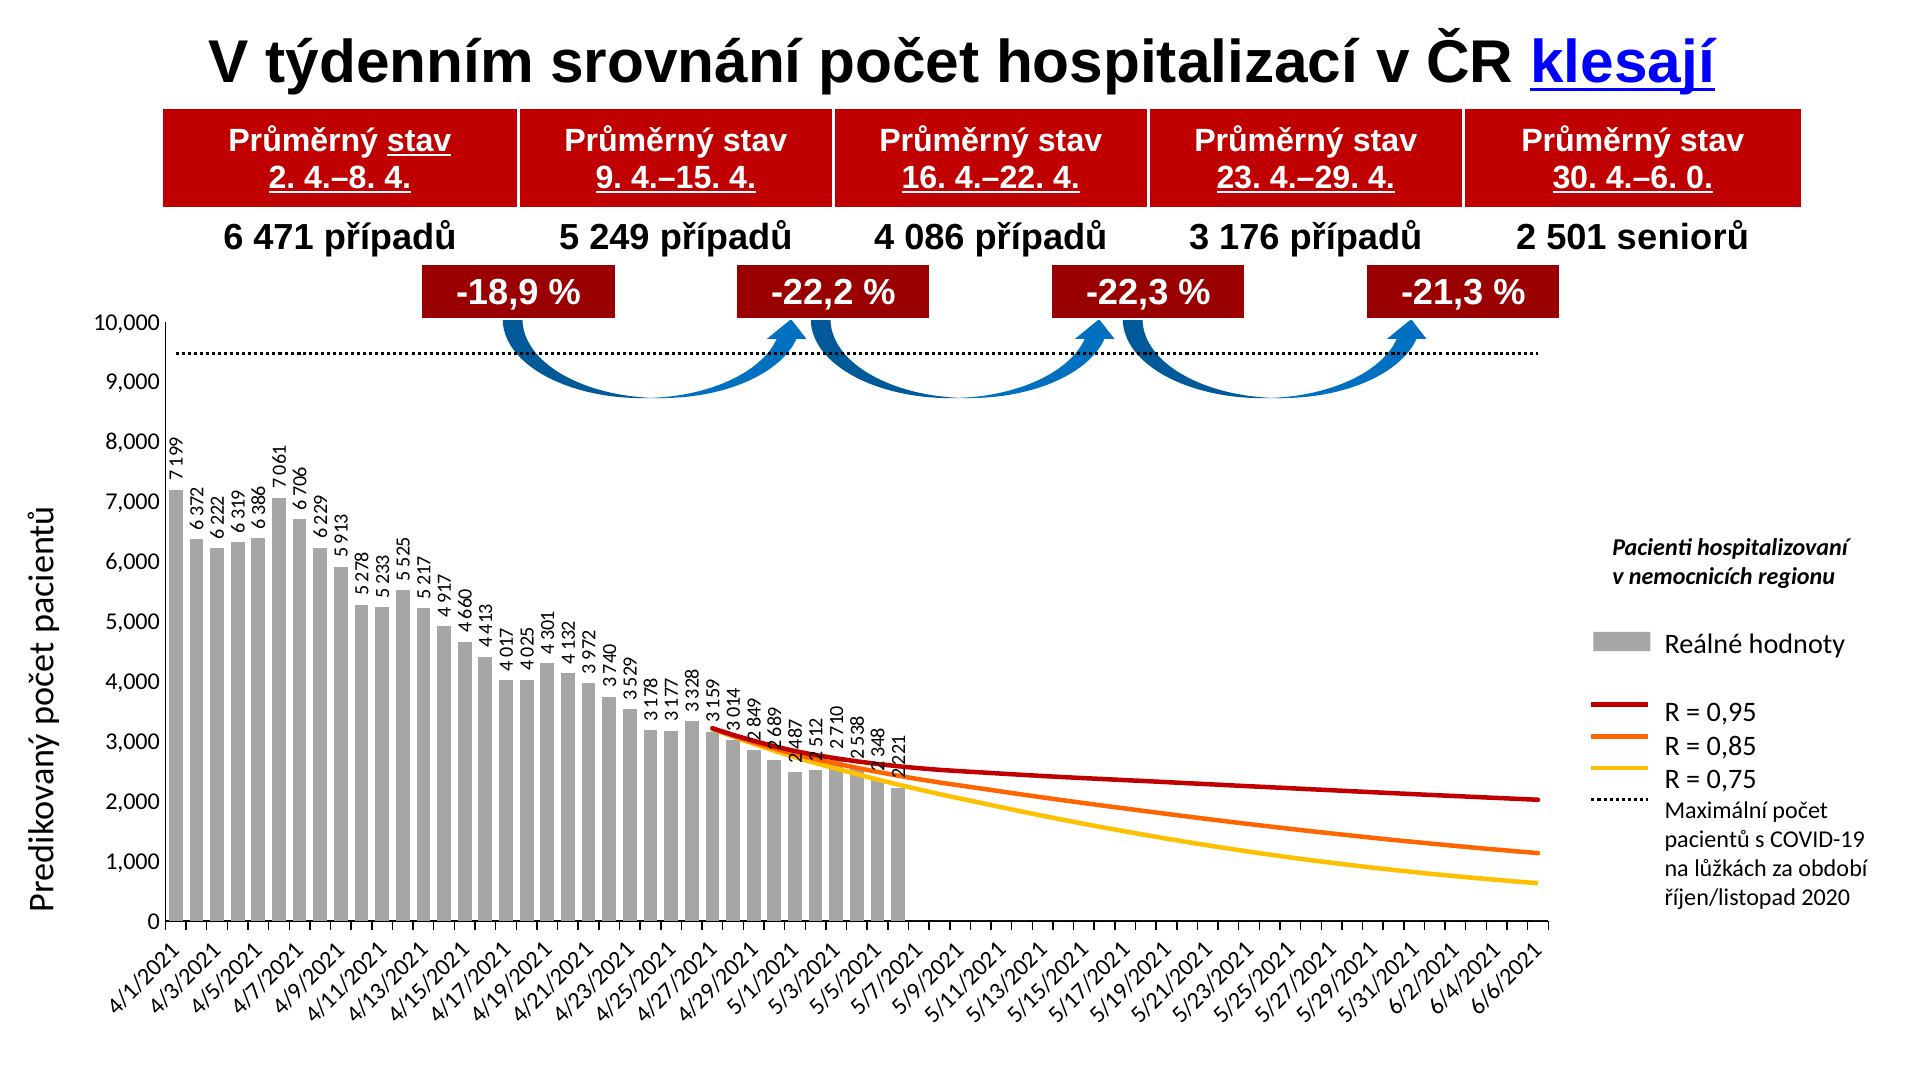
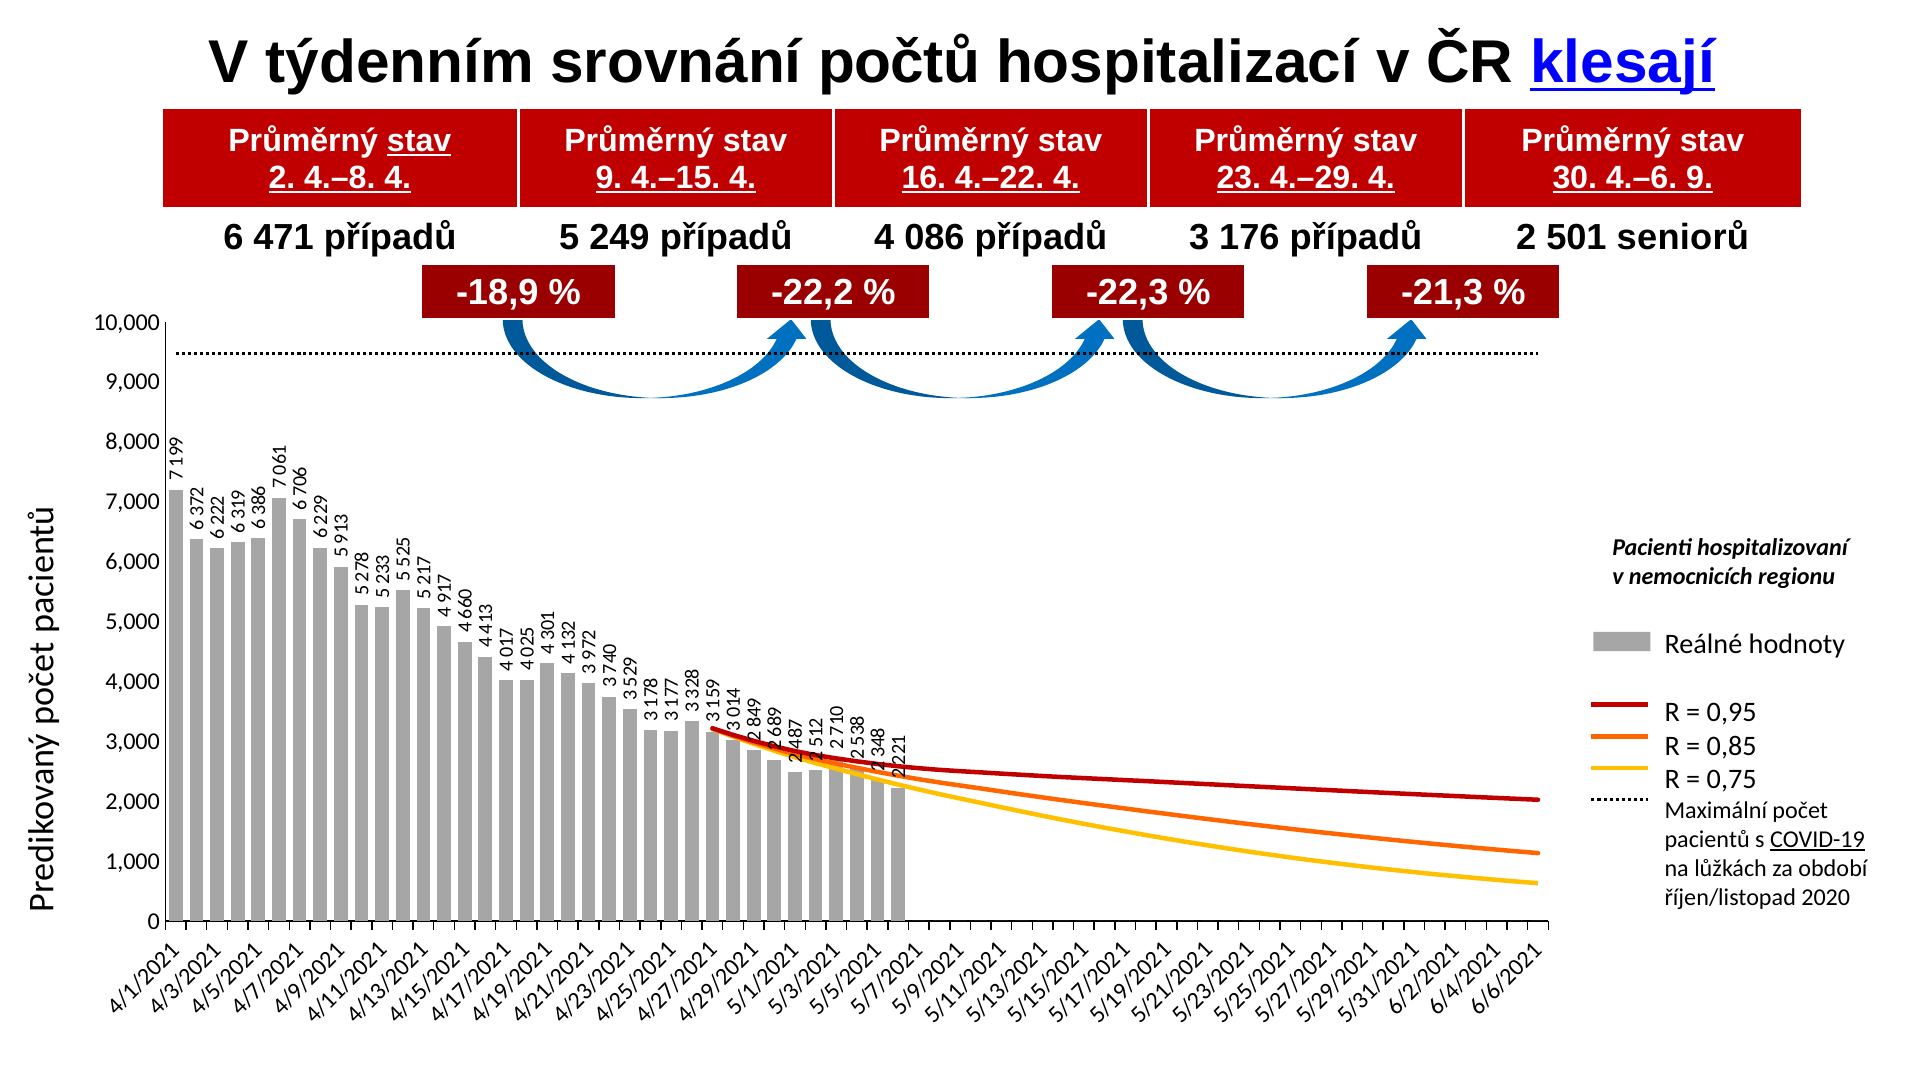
srovnání počet: počet -> počtů
4.–6 0: 0 -> 9
COVID-19 underline: none -> present
